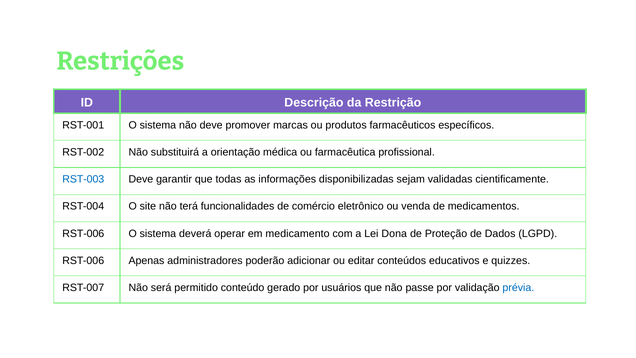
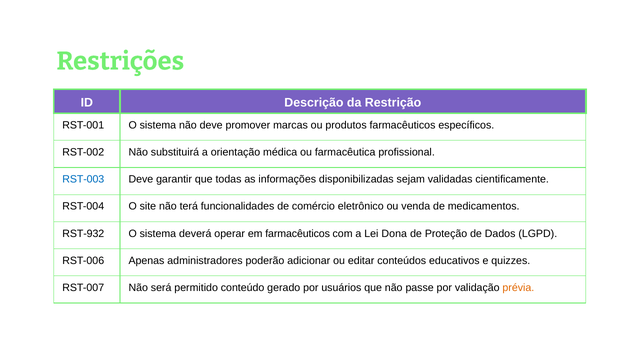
RST-006 at (83, 233): RST-006 -> RST-932
em medicamento: medicamento -> farmacêuticos
prévia colour: blue -> orange
